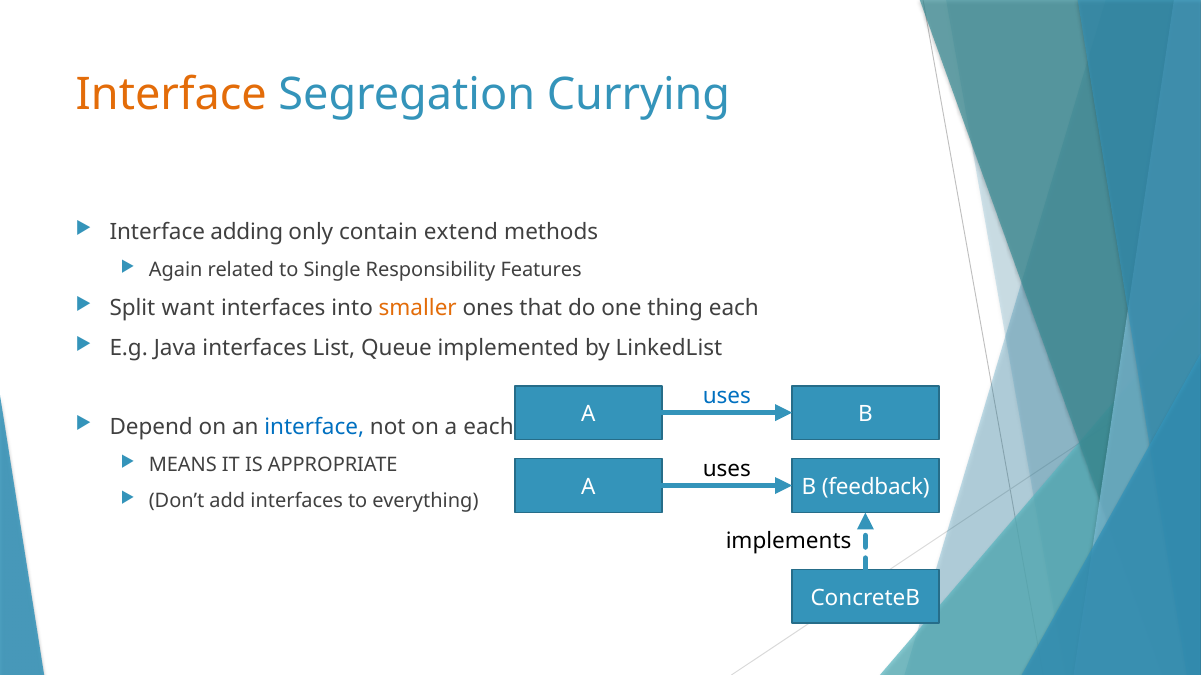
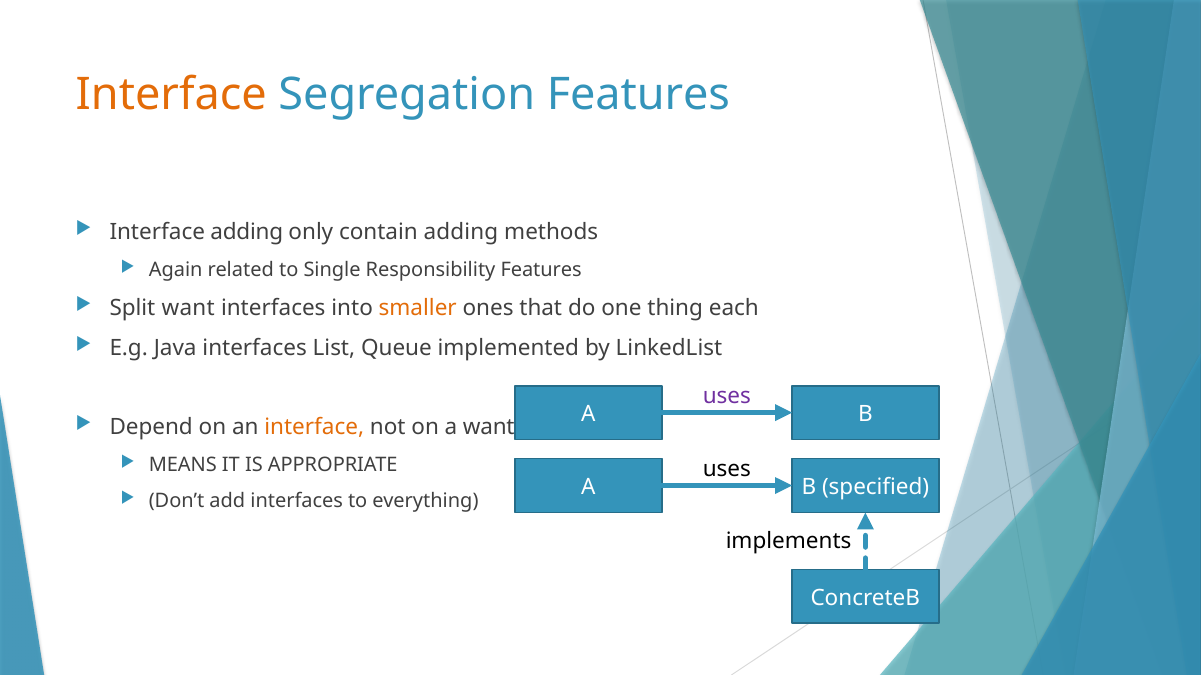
Segregation Currying: Currying -> Features
contain extend: extend -> adding
uses at (727, 396) colour: blue -> purple
interface at (314, 427) colour: blue -> orange
a each: each -> want
feedback: feedback -> specified
